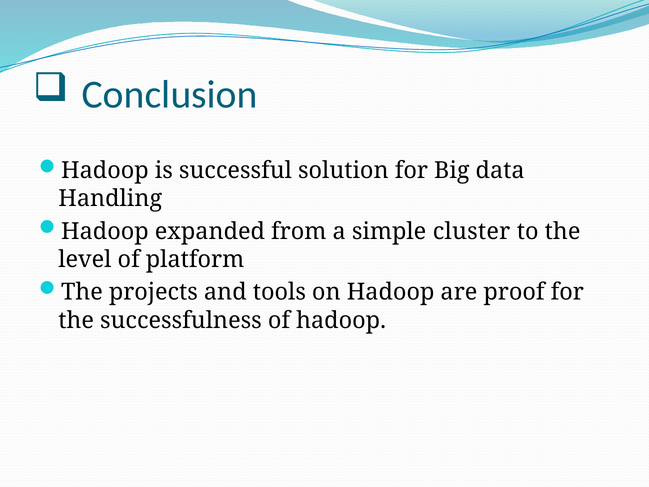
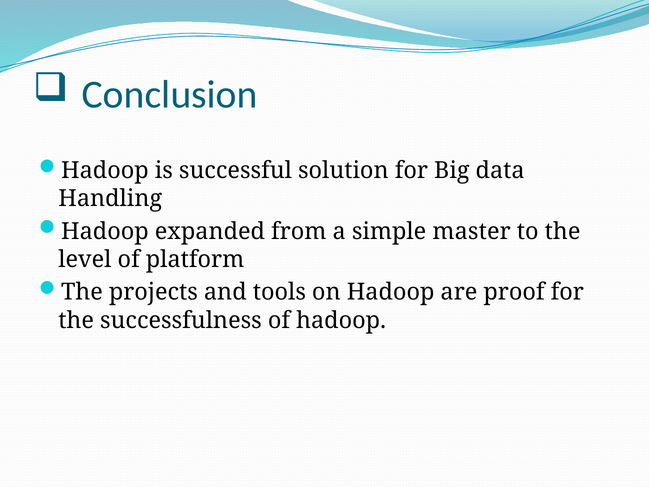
cluster: cluster -> master
